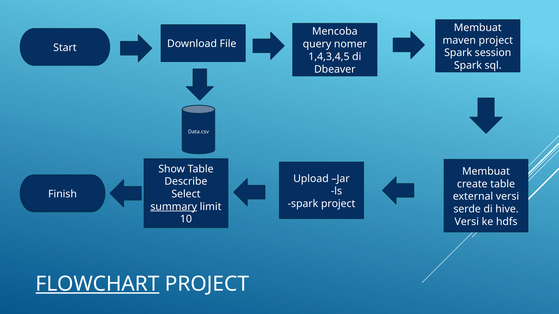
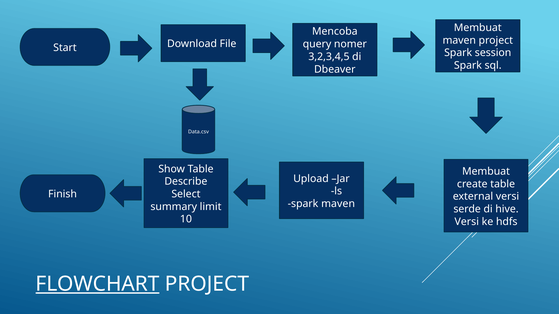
1,4,3,4,5: 1,4,3,4,5 -> 3,2,3,4,5
spark project: project -> maven
summary underline: present -> none
